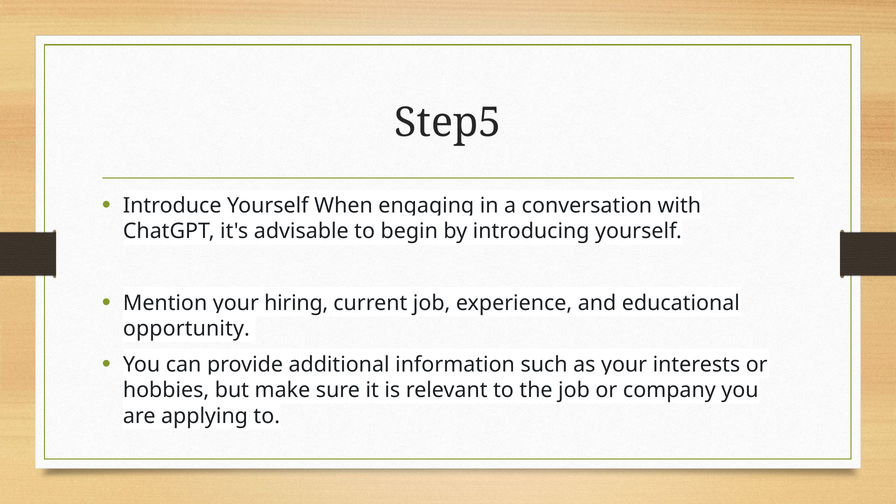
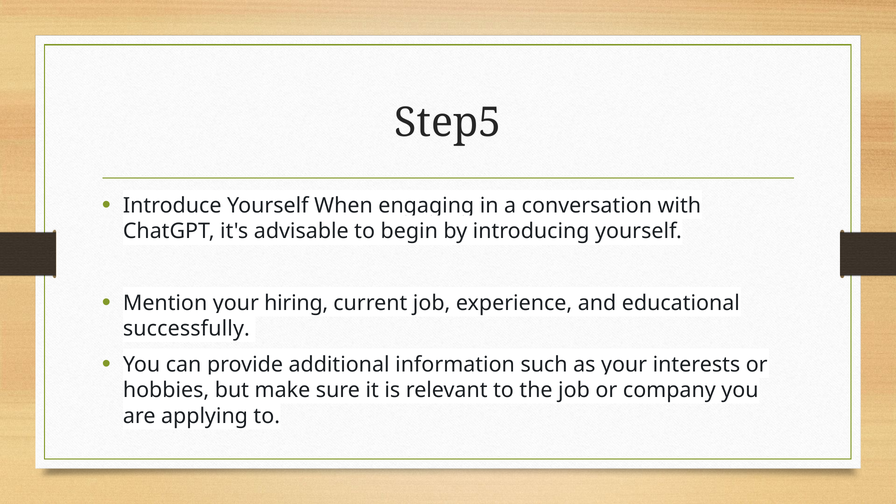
opportunity: opportunity -> successfully
